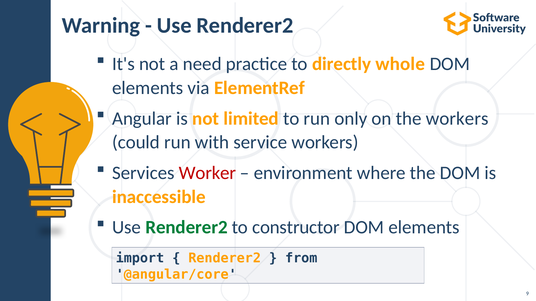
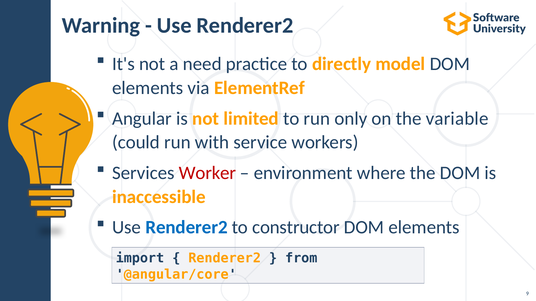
whole: whole -> model
the workers: workers -> variable
Renderer2 at (187, 228) colour: green -> blue
